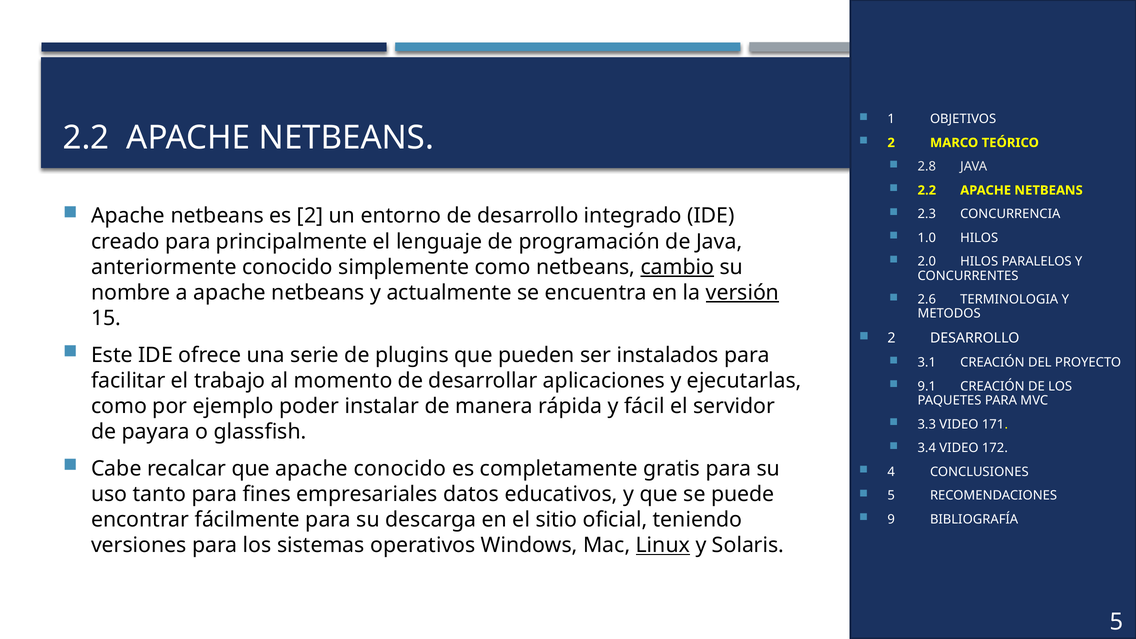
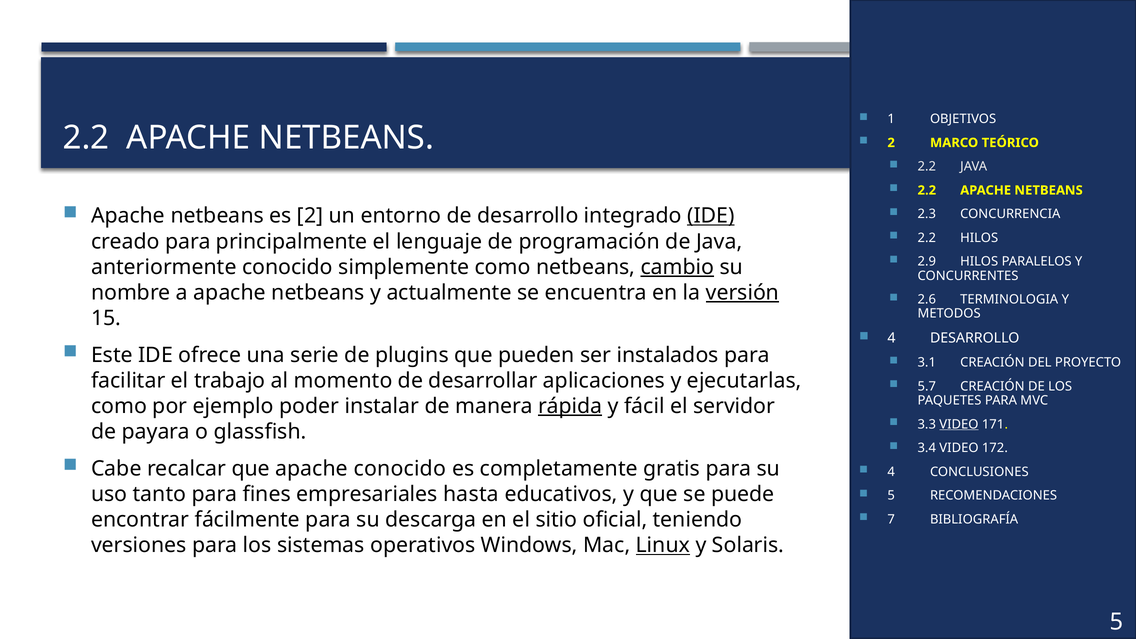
2.8 at (927, 167): 2.8 -> 2.2
IDE at (711, 216) underline: none -> present
1.0 at (927, 238): 1.0 -> 2.2
2.0: 2.0 -> 2.9
2 at (891, 338): 2 -> 4
9.1: 9.1 -> 5.7
rápida underline: none -> present
VIDEO at (959, 424) underline: none -> present
datos: datos -> hasta
9: 9 -> 7
